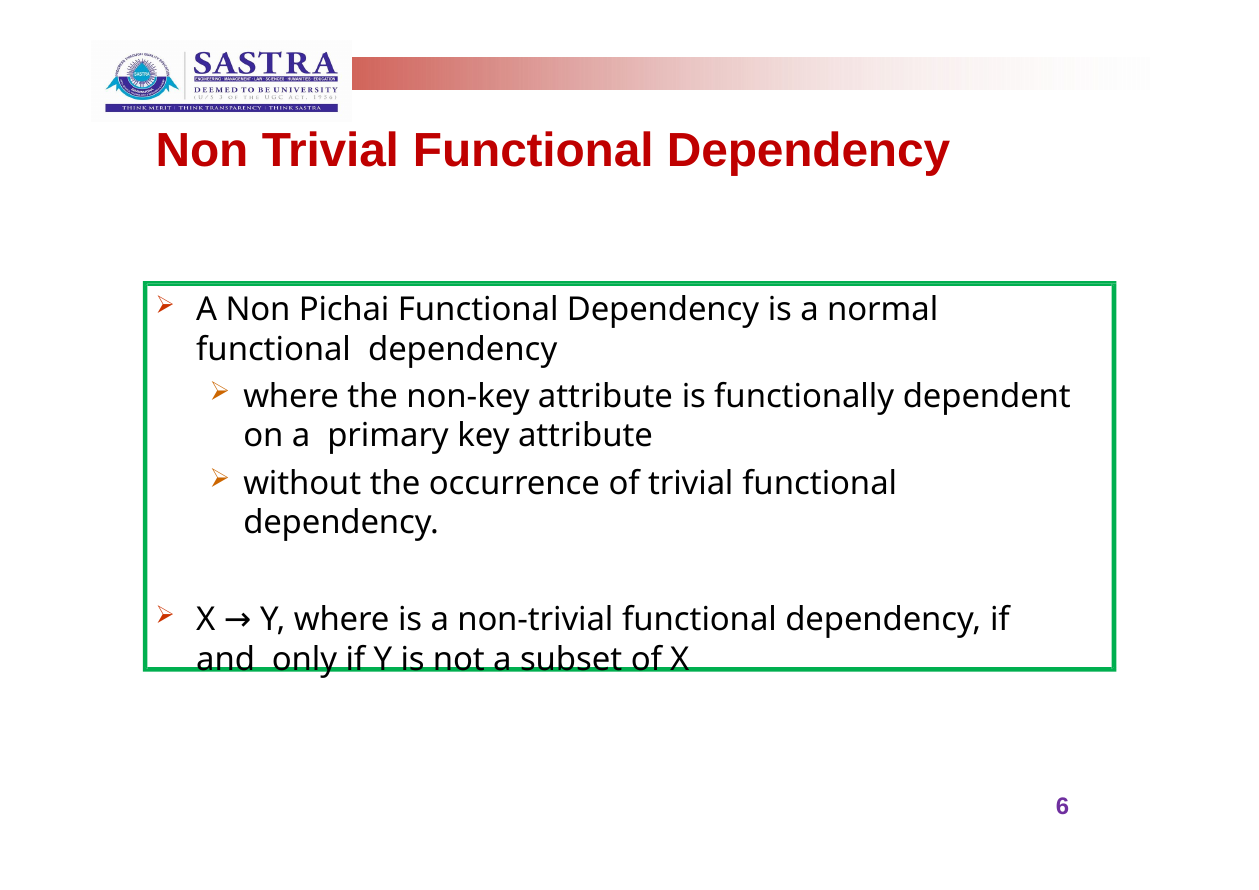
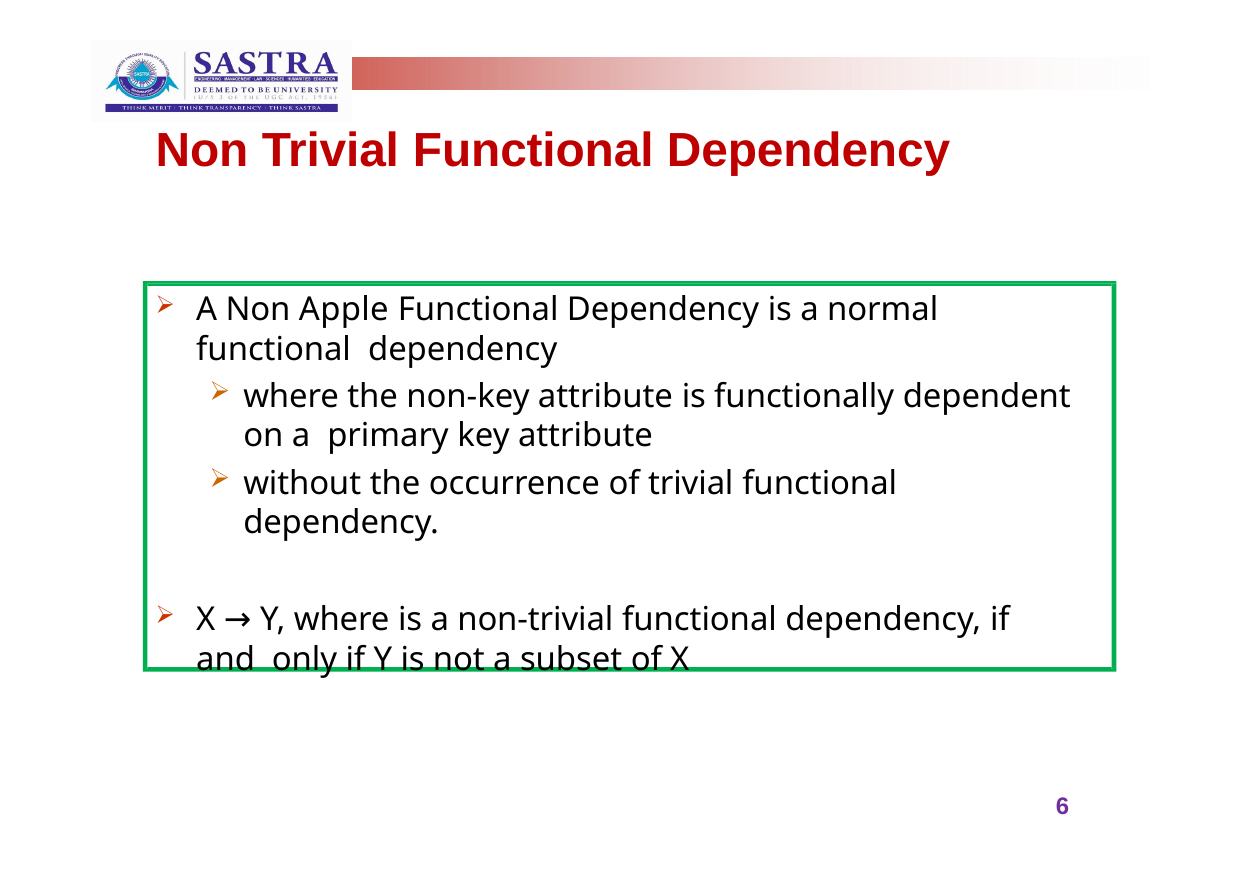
Pichai: Pichai -> Apple
